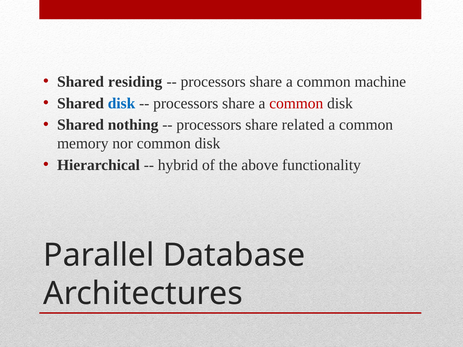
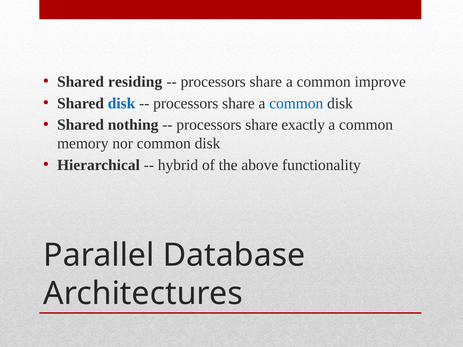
machine: machine -> improve
common at (296, 103) colour: red -> blue
related: related -> exactly
